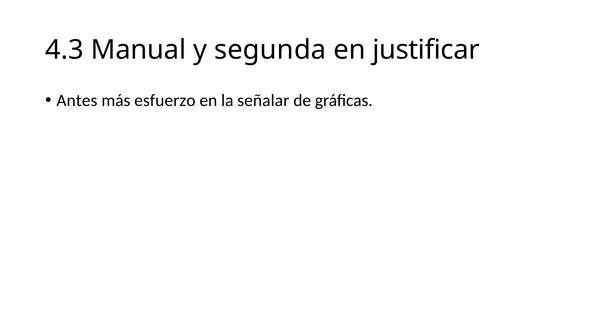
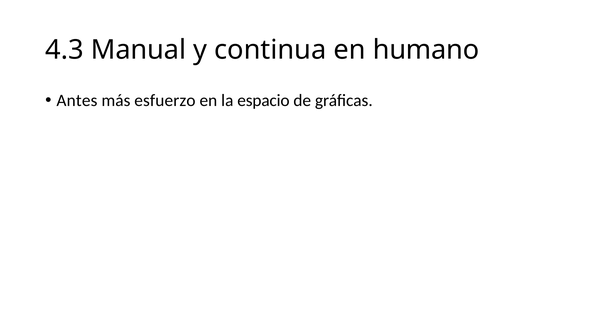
segunda: segunda -> continua
justificar: justificar -> humano
señalar: señalar -> espacio
